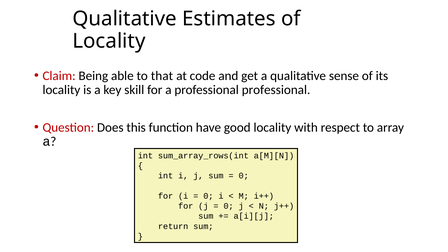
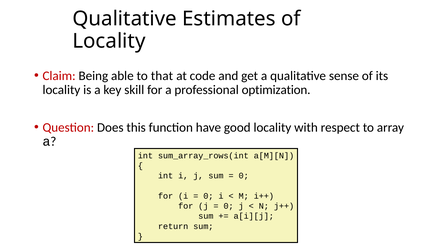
professional professional: professional -> optimization
